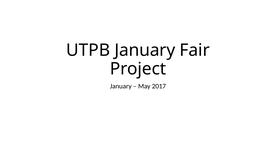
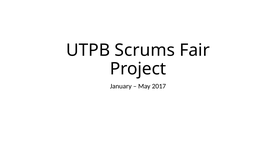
UTPB January: January -> Scrums
